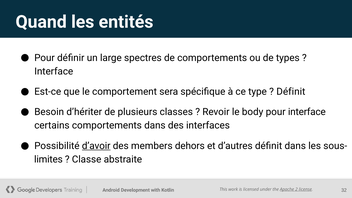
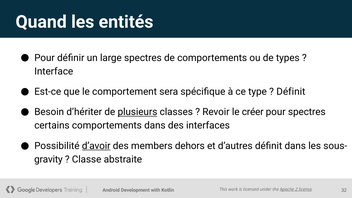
plusieurs underline: none -> present
body: body -> créer
pour interface: interface -> spectres
limites: limites -> gravity
